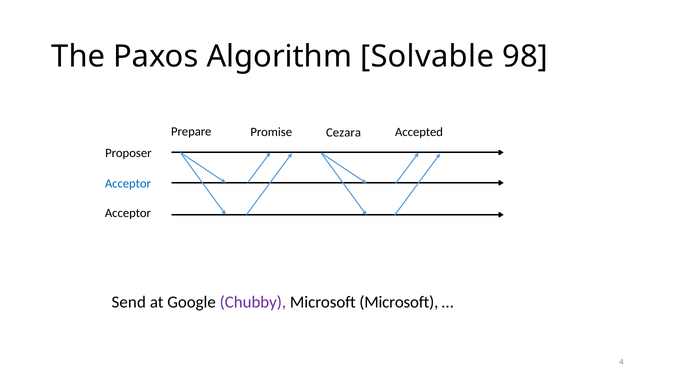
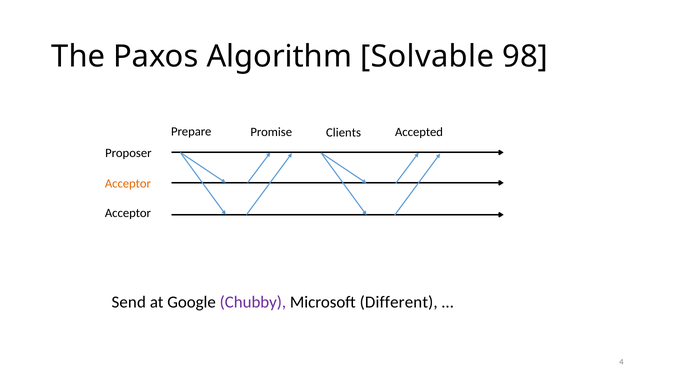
Cezara: Cezara -> Clients
Acceptor at (128, 184) colour: blue -> orange
Microsoft Microsoft: Microsoft -> Different
